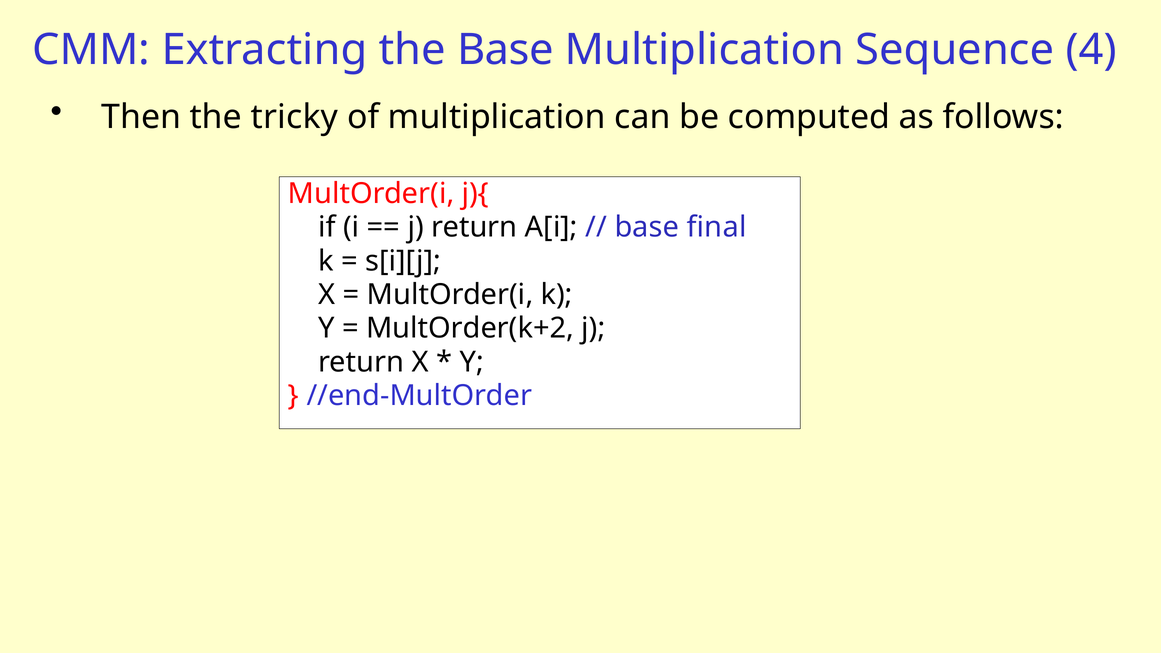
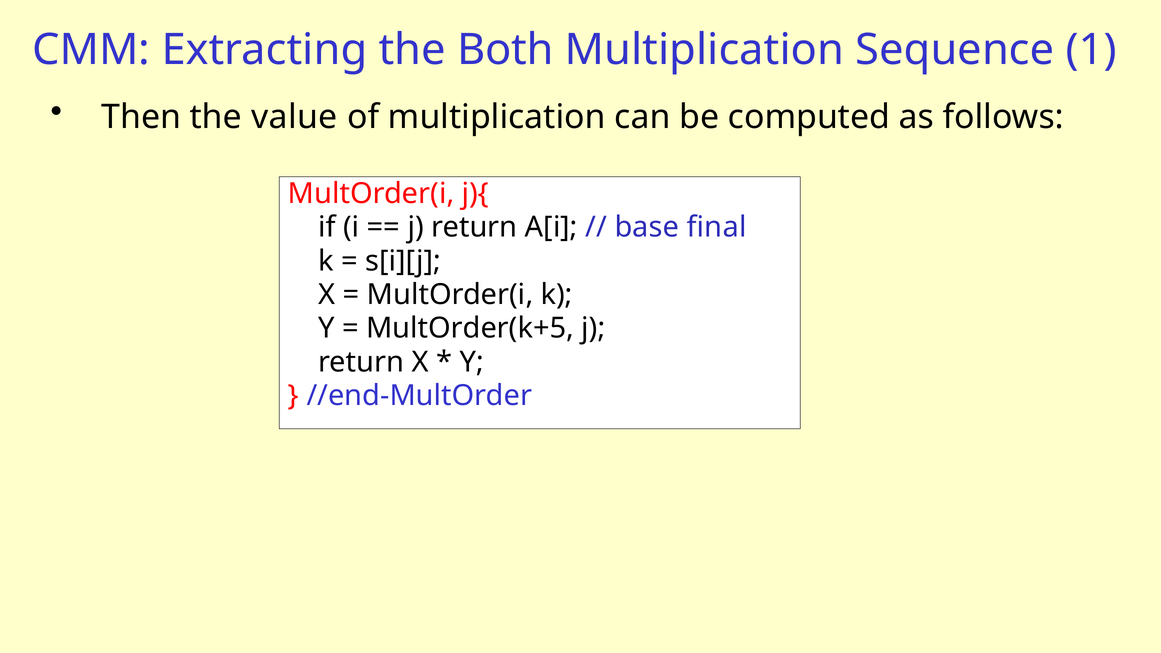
the Base: Base -> Both
4: 4 -> 1
tricky: tricky -> value
MultOrder(k+2: MultOrder(k+2 -> MultOrder(k+5
